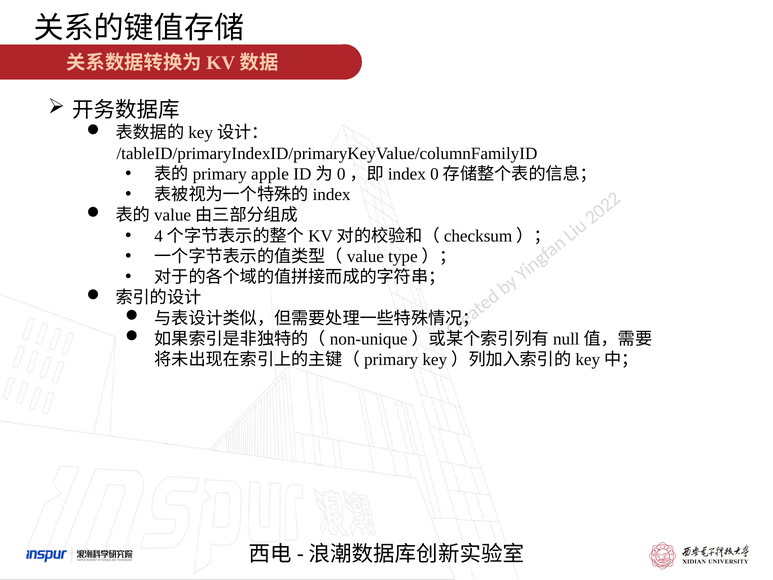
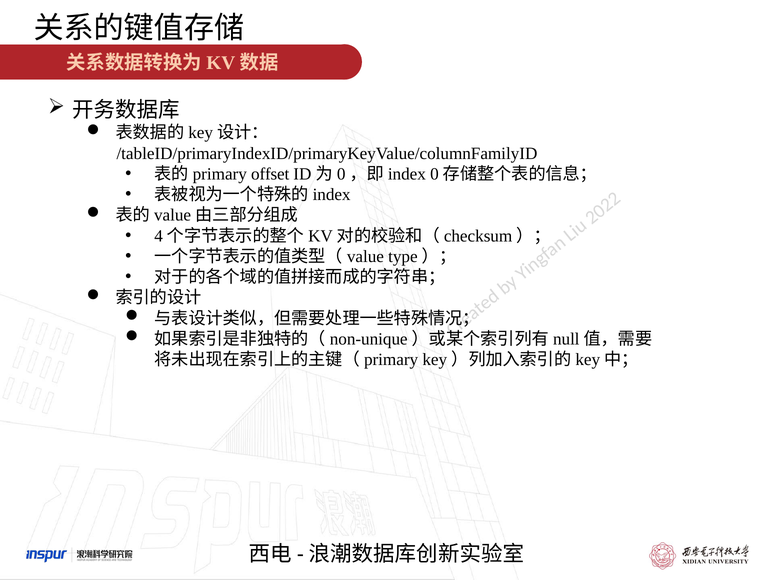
apple: apple -> offset
